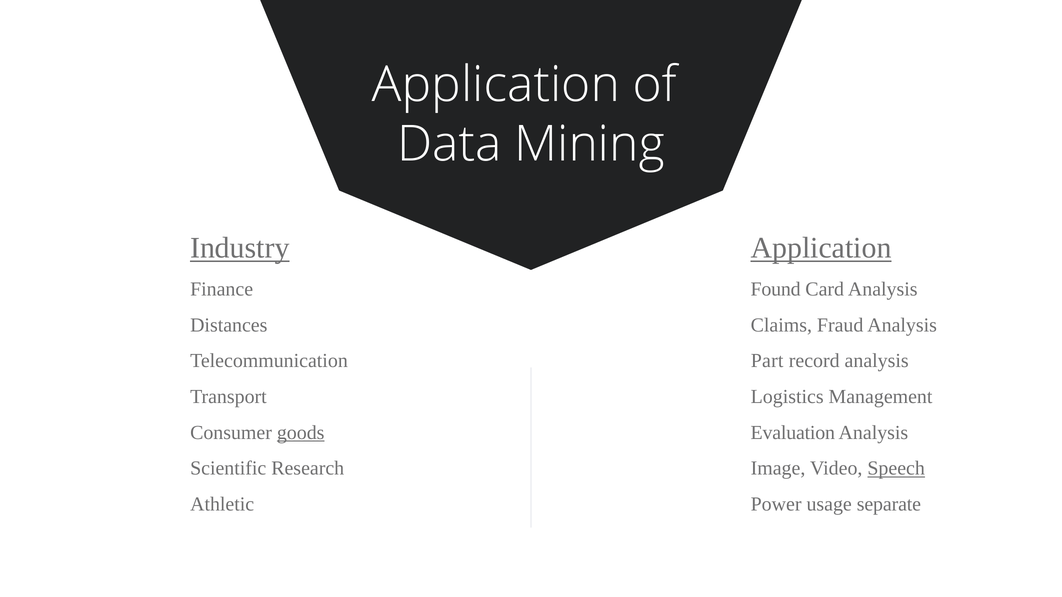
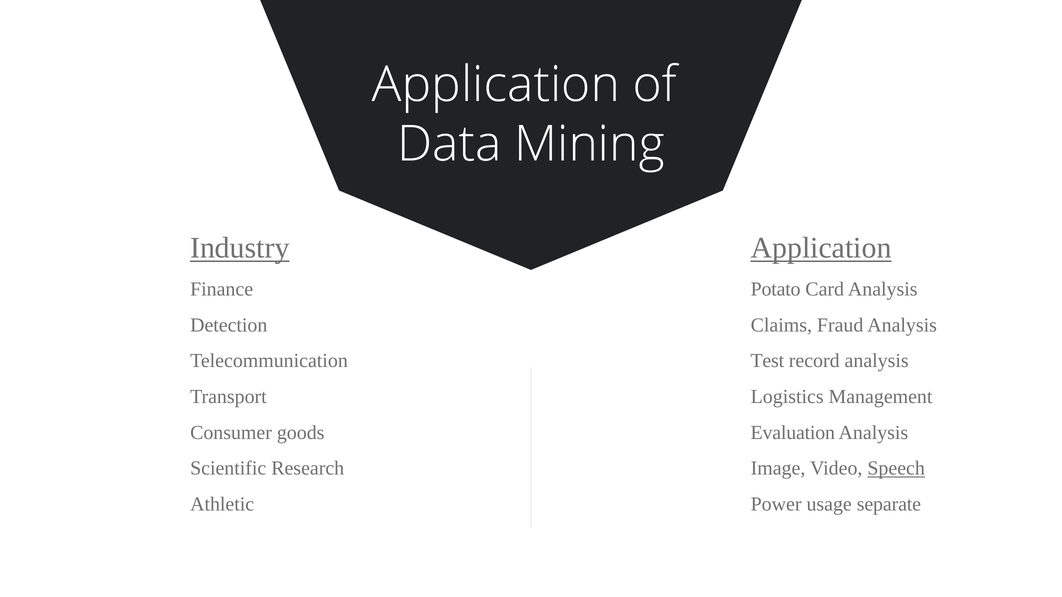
Found: Found -> Potato
Distances: Distances -> Detection
Part: Part -> Test
goods underline: present -> none
